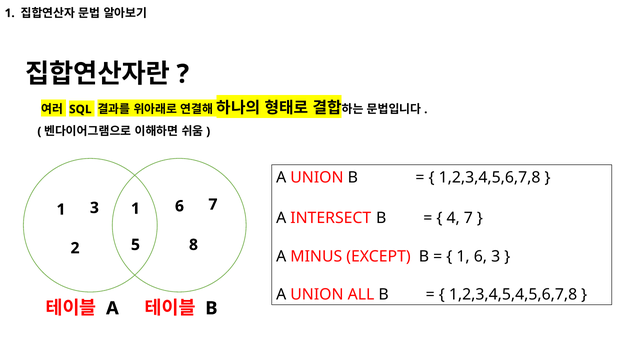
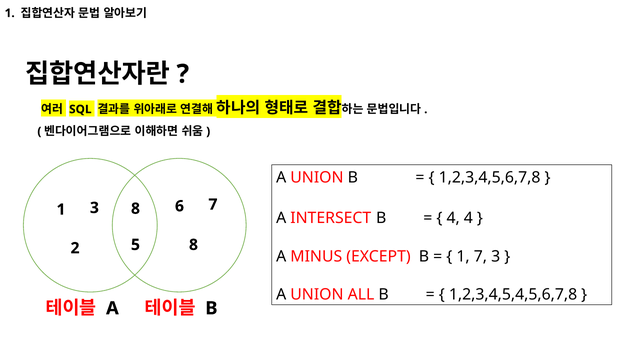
3 1: 1 -> 8
4 7: 7 -> 4
1 6: 6 -> 7
